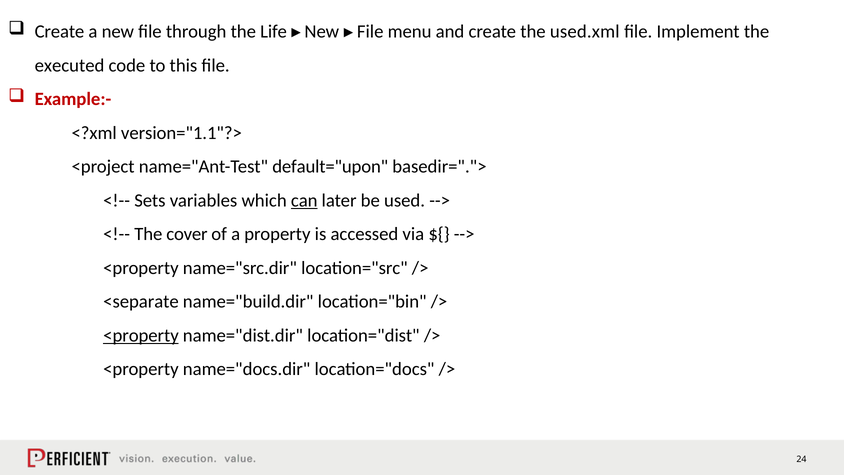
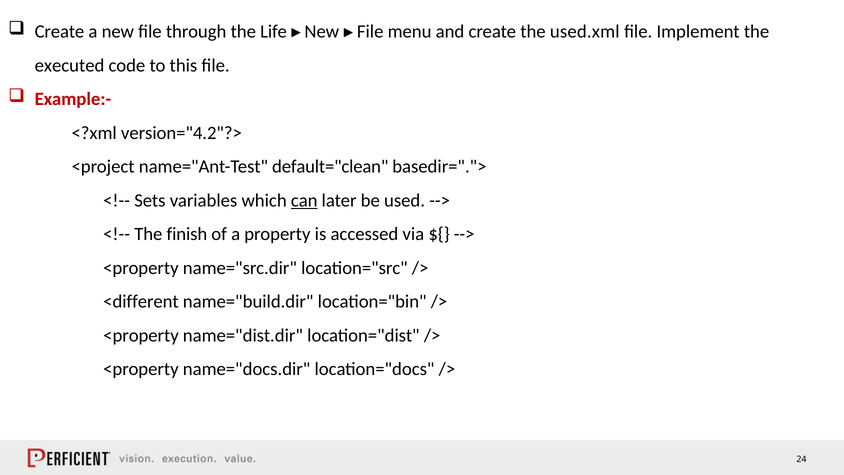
version="1.1"?>: version="1.1"?> -> version="4.2"?>
default="upon: default="upon -> default="clean
cover: cover -> finish
<separate: <separate -> <different
<property at (141, 335) underline: present -> none
